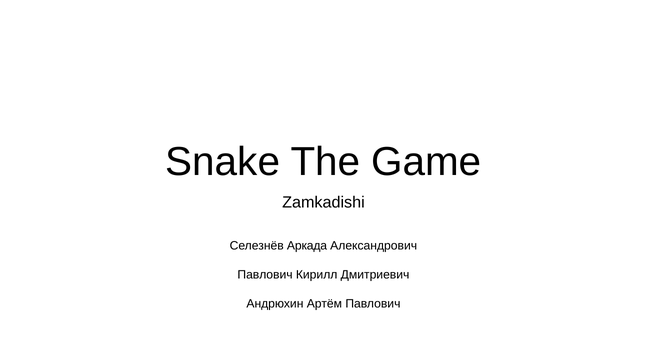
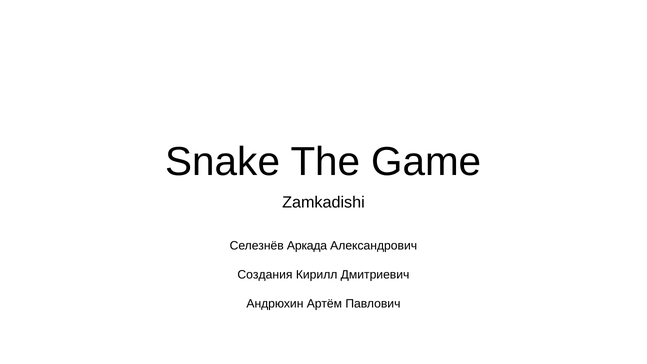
Павлович at (265, 275): Павлович -> Создания
